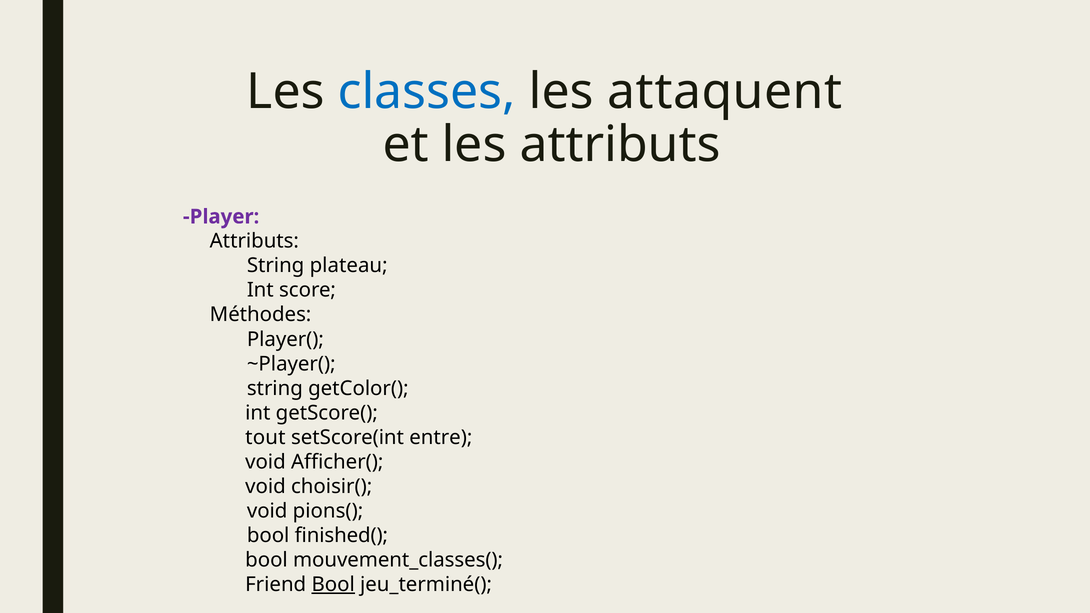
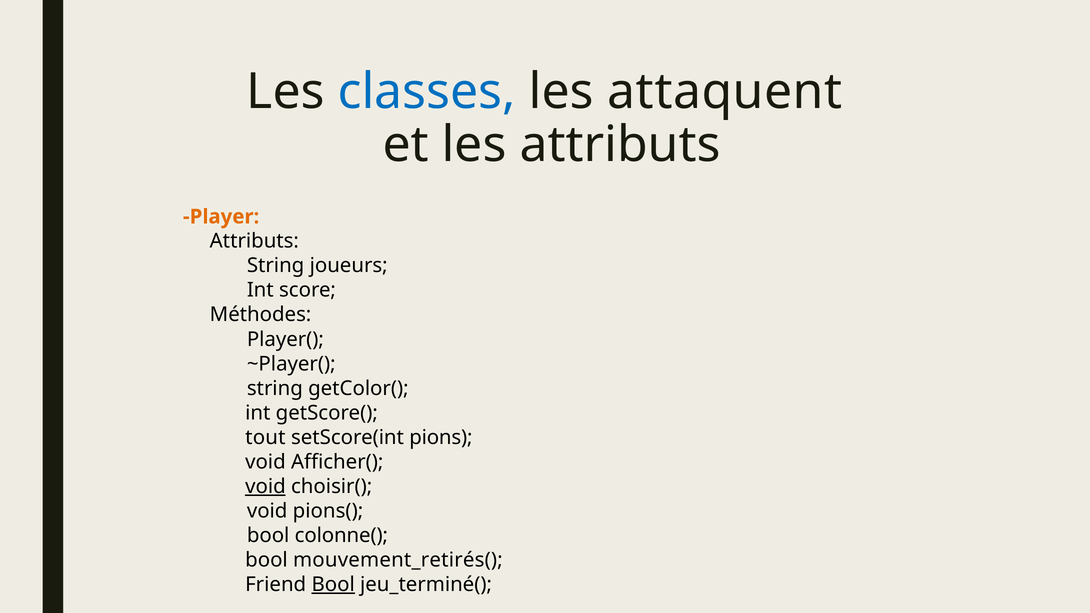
Player colour: purple -> orange
plateau: plateau -> joueurs
entre: entre -> pions
void at (266, 486) underline: none -> present
finished(: finished( -> colonne(
mouvement_classes(: mouvement_classes( -> mouvement_retirés(
